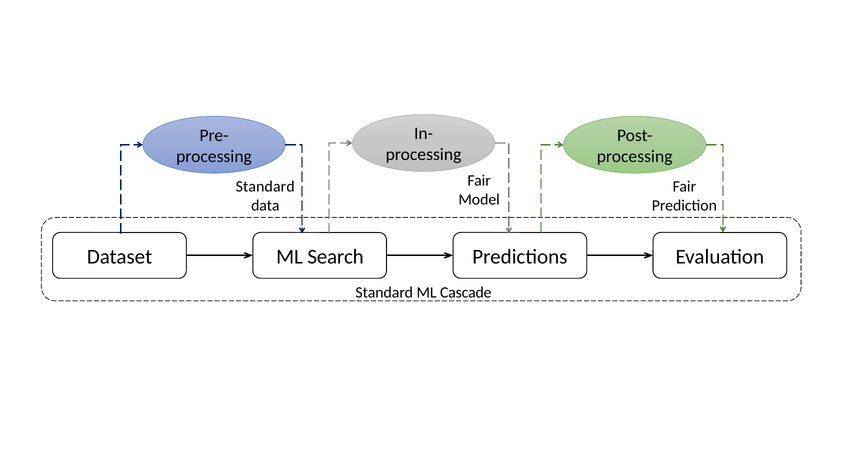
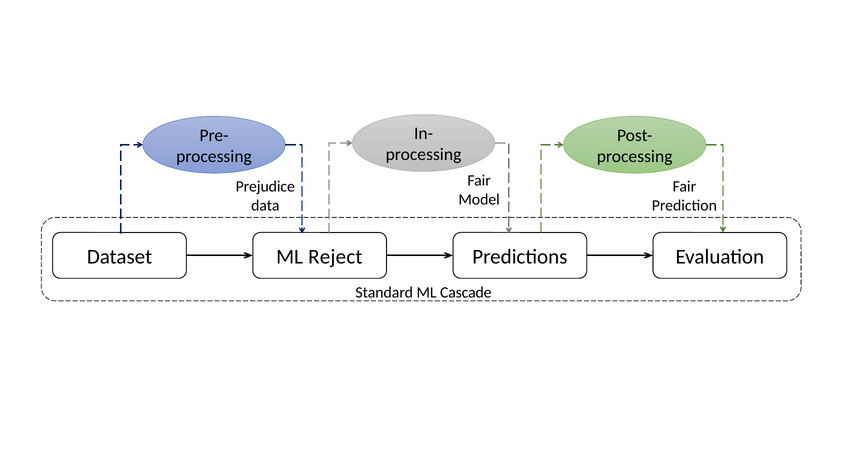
Standard at (265, 187): Standard -> Prejudice
Search: Search -> Reject
